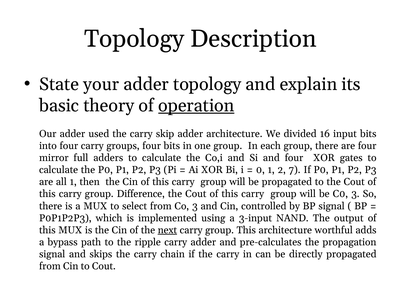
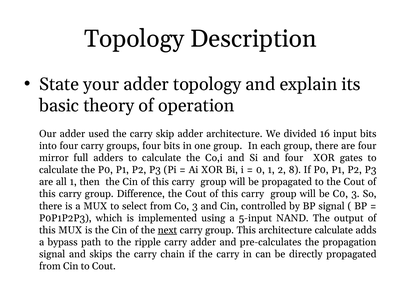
operation underline: present -> none
7: 7 -> 8
3-input: 3-input -> 5-input
architecture worthful: worthful -> calculate
